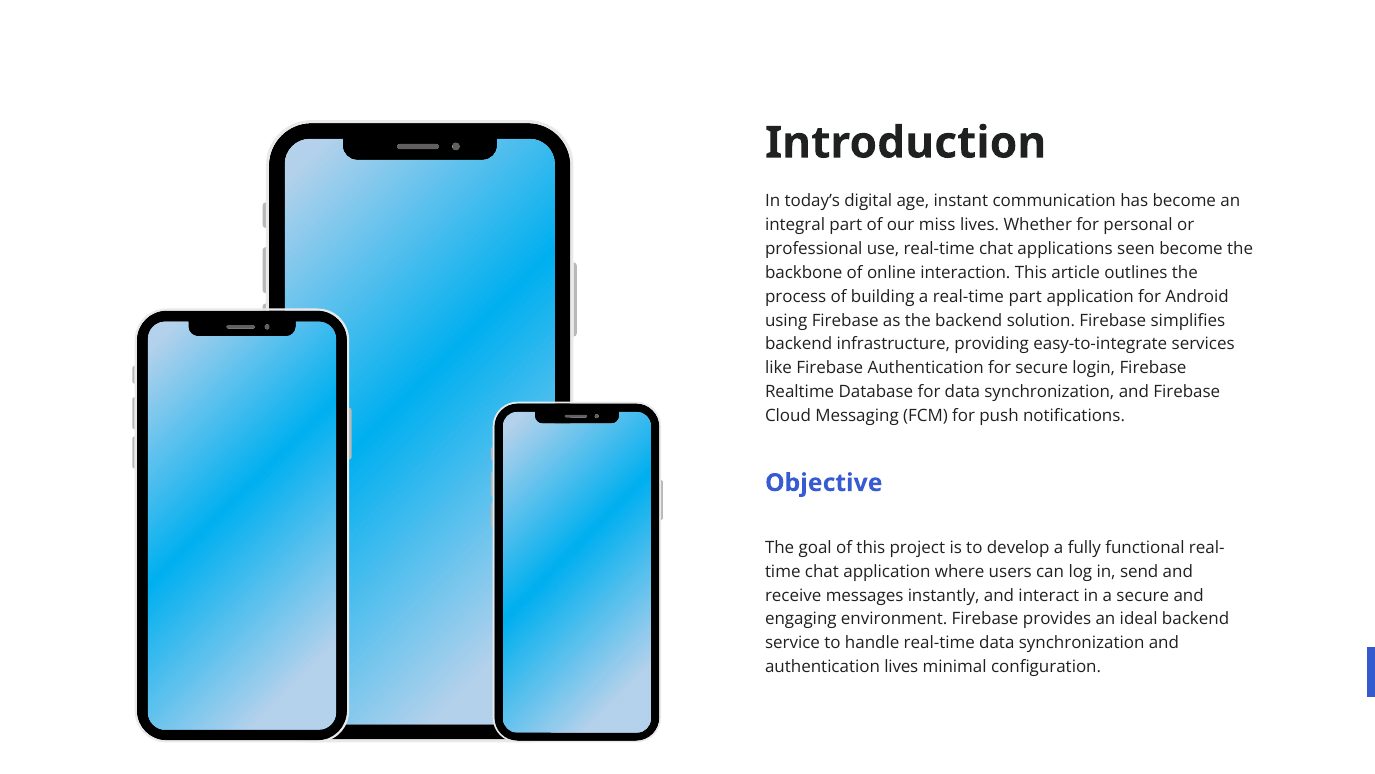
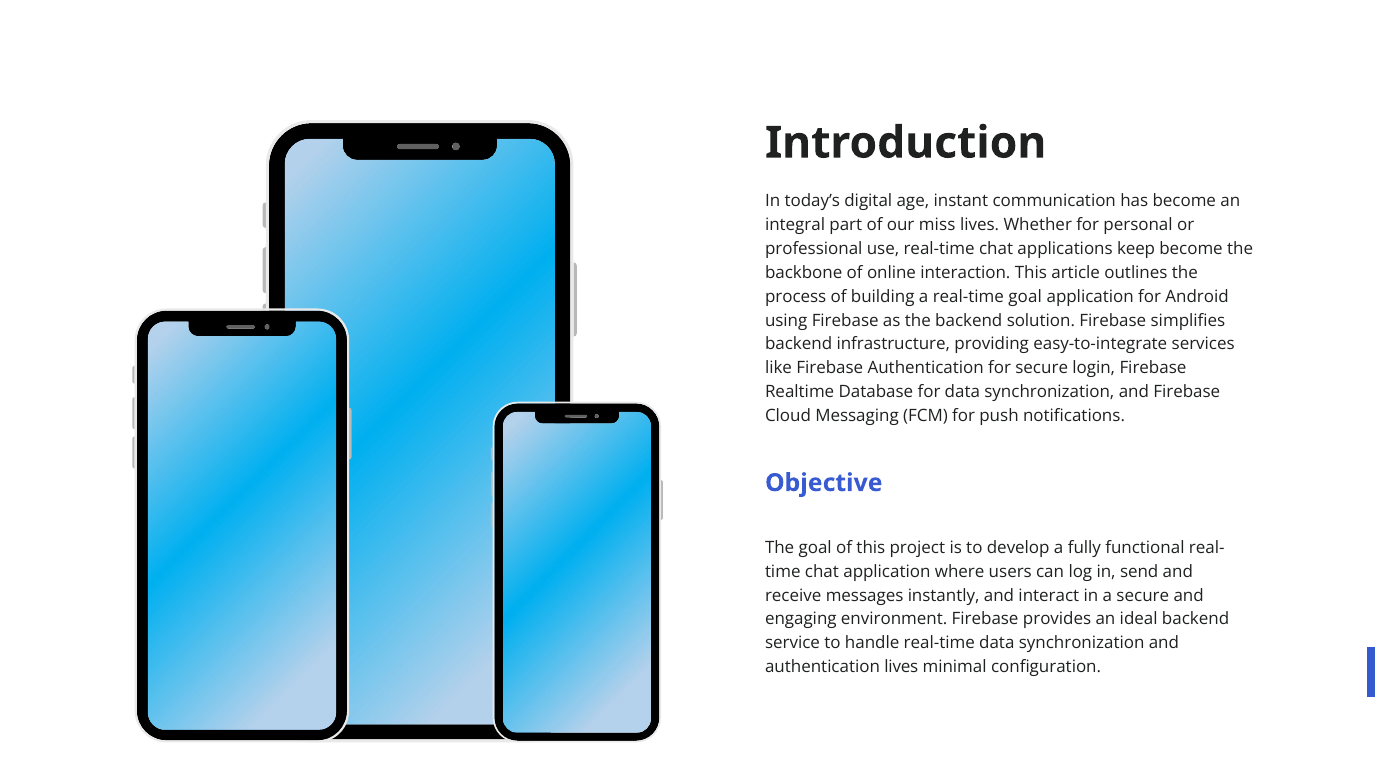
seen: seen -> keep
real-time part: part -> goal
